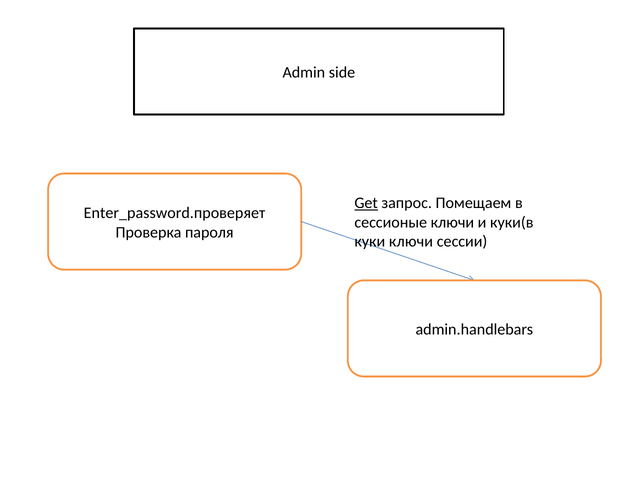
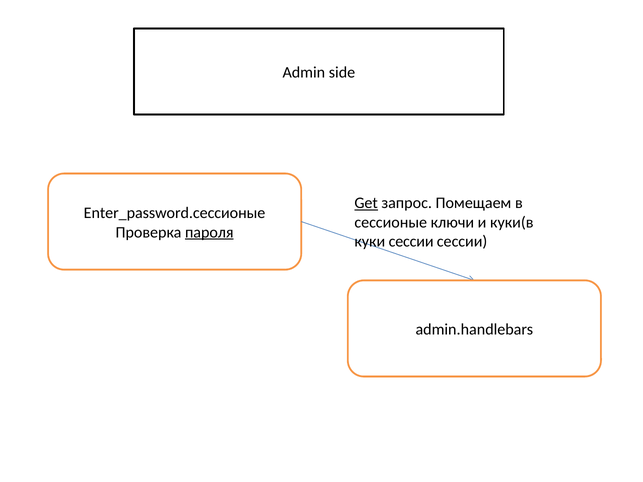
Enter_password.проверяет: Enter_password.проверяет -> Enter_password.сессионые
пароля underline: none -> present
куки ключи: ключи -> сессии
